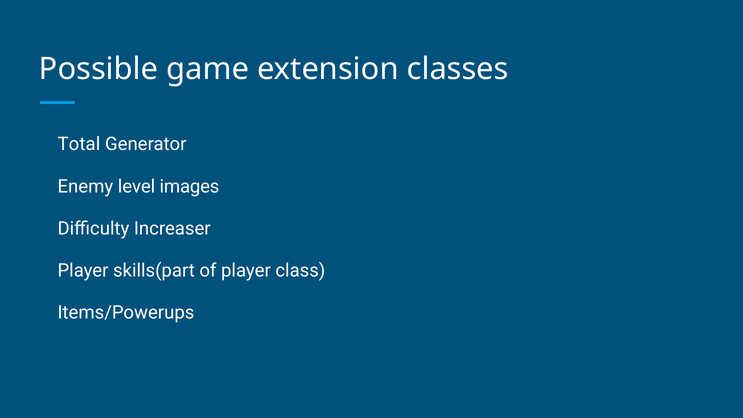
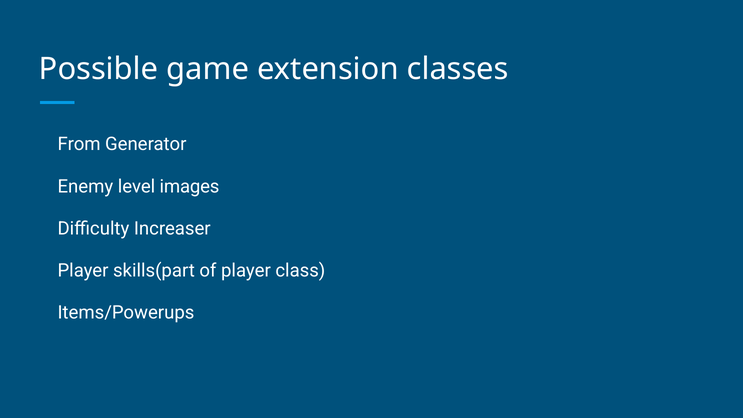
Total: Total -> From
